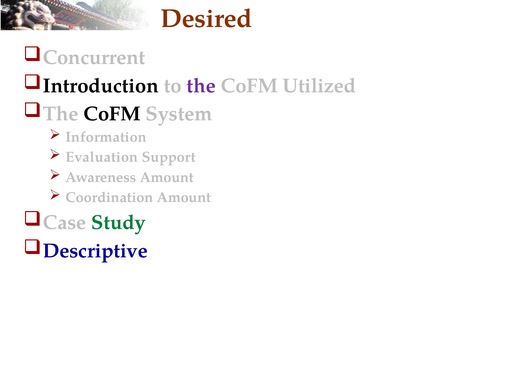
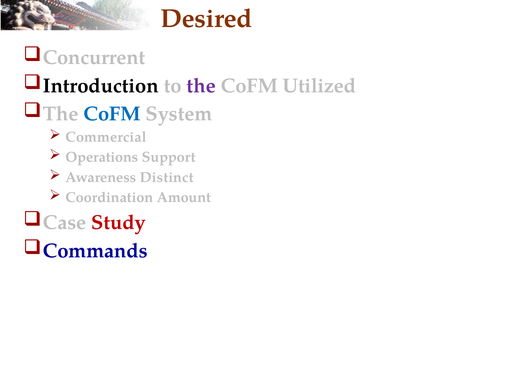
CoFM at (112, 114) colour: black -> blue
Information: Information -> Commercial
Evaluation: Evaluation -> Operations
Awareness Amount: Amount -> Distinct
Study colour: green -> red
Descriptive: Descriptive -> Commands
